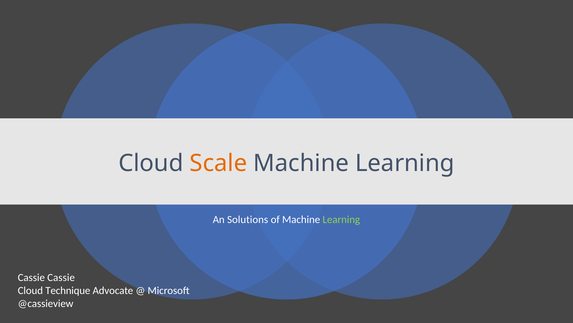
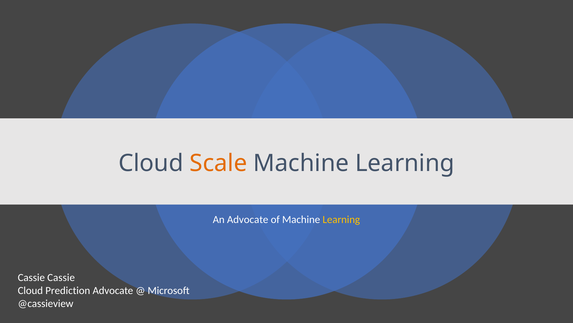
An Solutions: Solutions -> Advocate
Learning at (341, 219) colour: light green -> yellow
Technique: Technique -> Prediction
